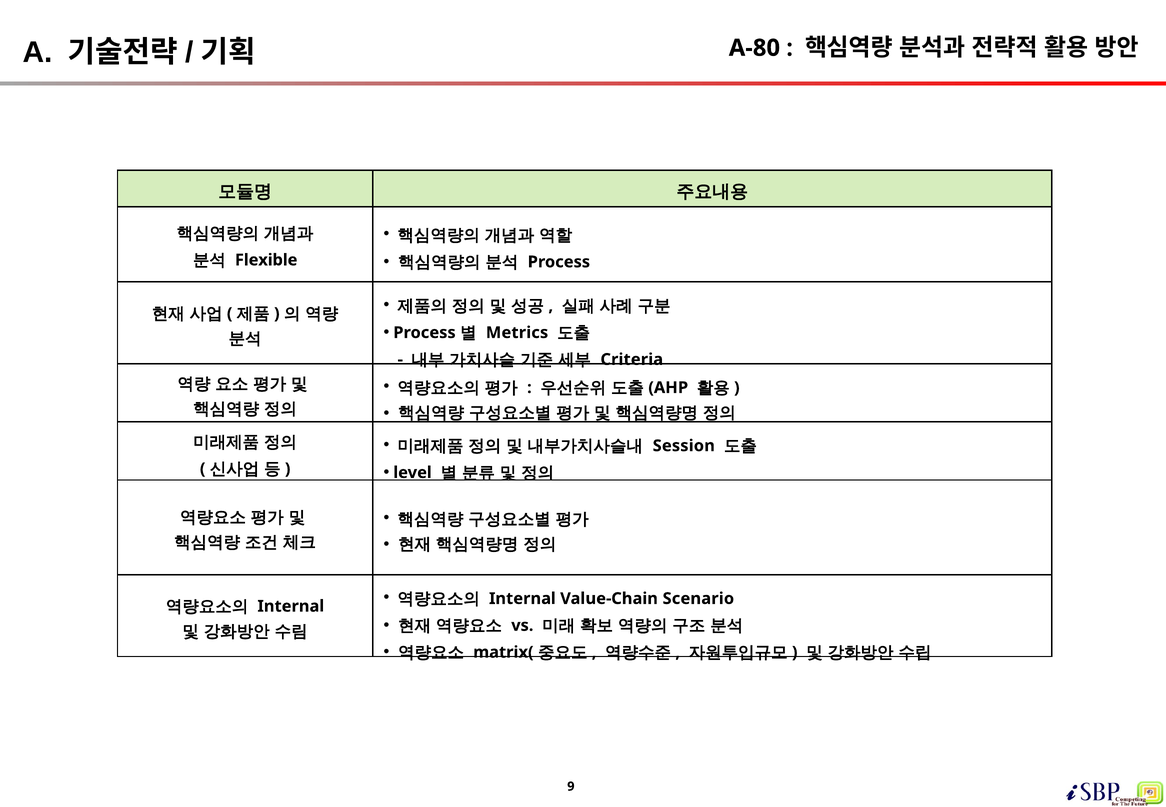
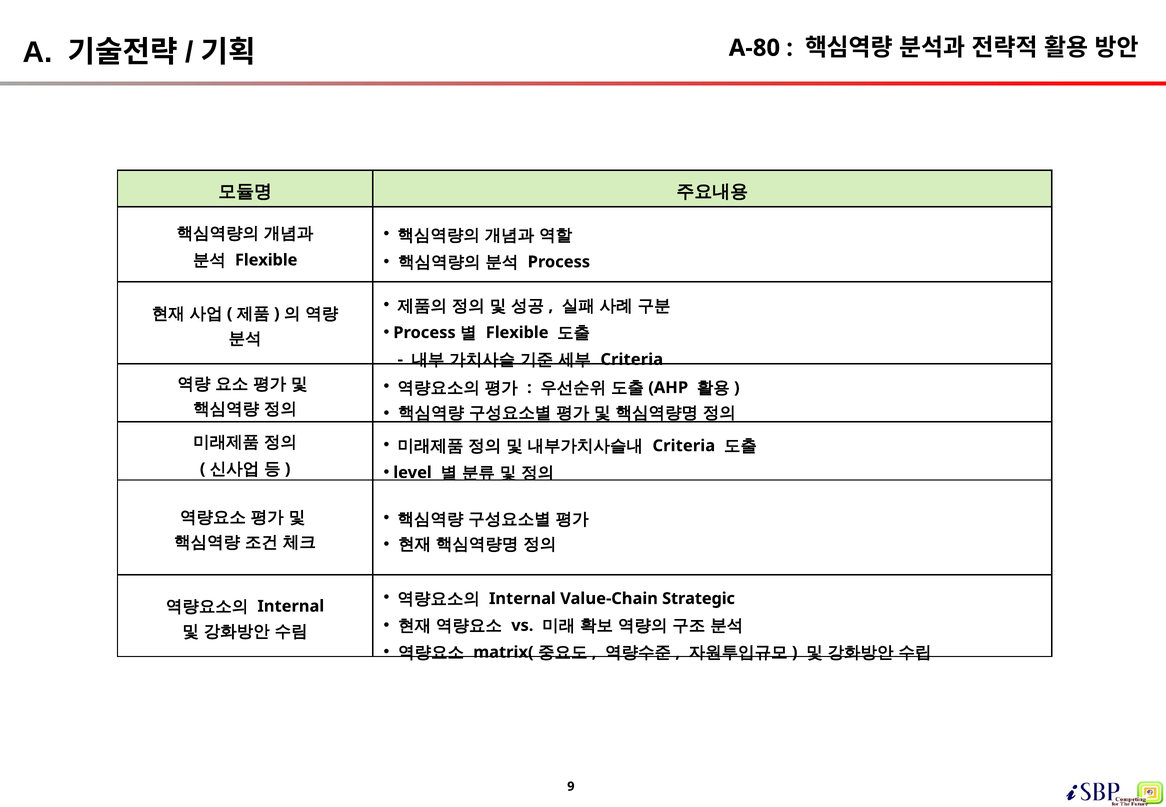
Metrics at (517, 333): Metrics -> Flexible
Session at (684, 446): Session -> Criteria
Scenario: Scenario -> Strategic
